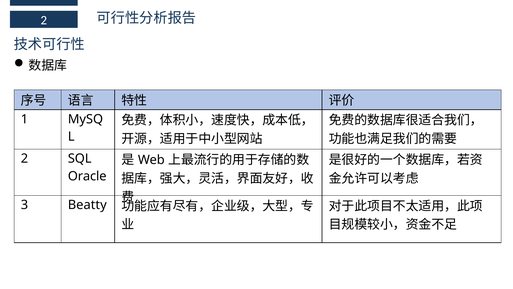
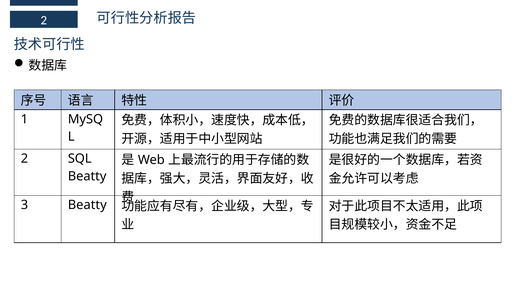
Oracle at (87, 176): Oracle -> Beatty
